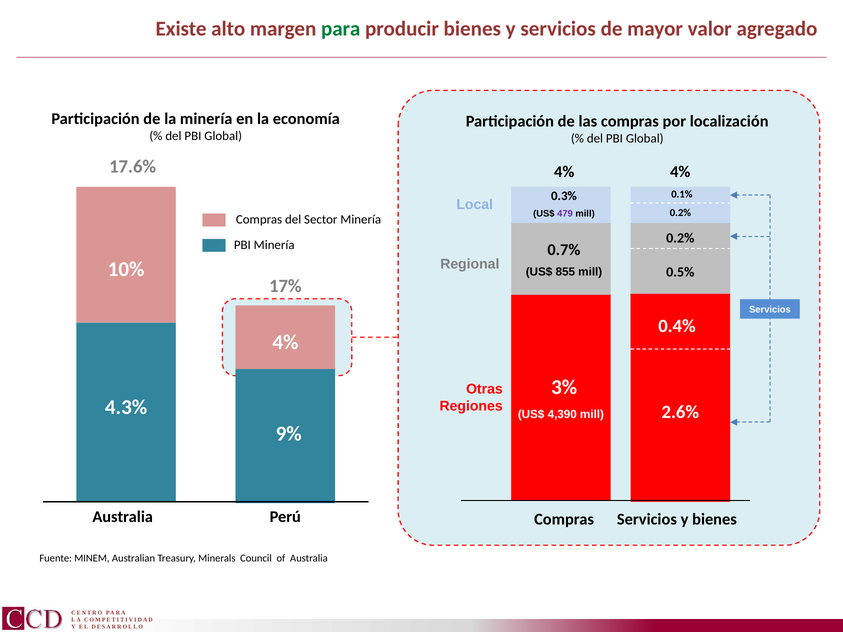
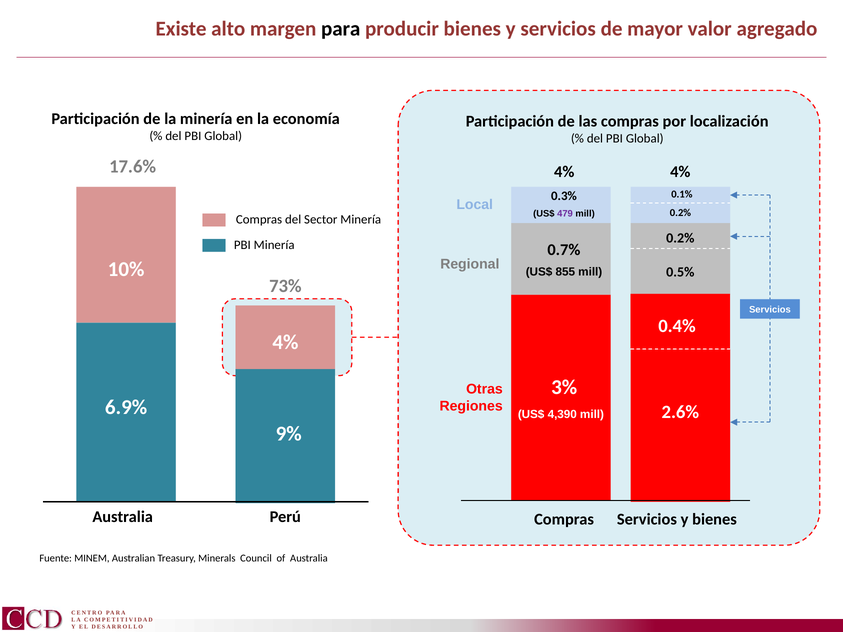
para at (341, 29) colour: green -> black
17%: 17% -> 73%
4.3%: 4.3% -> 6.9%
